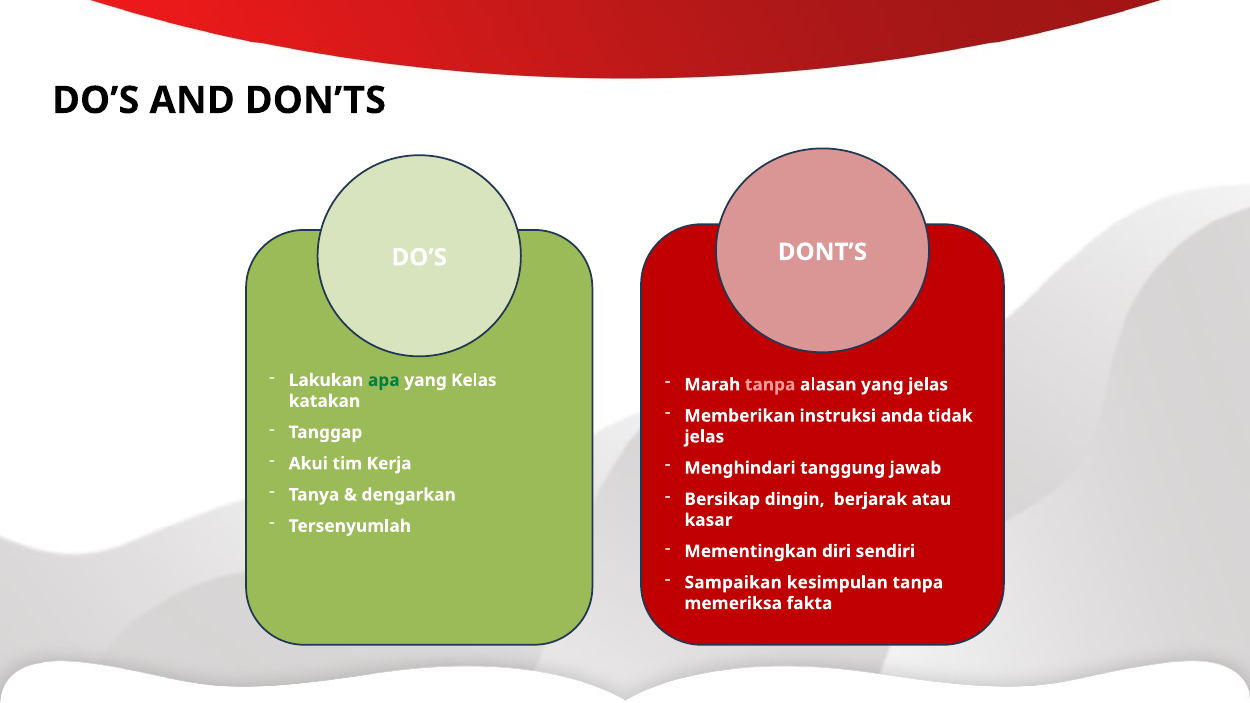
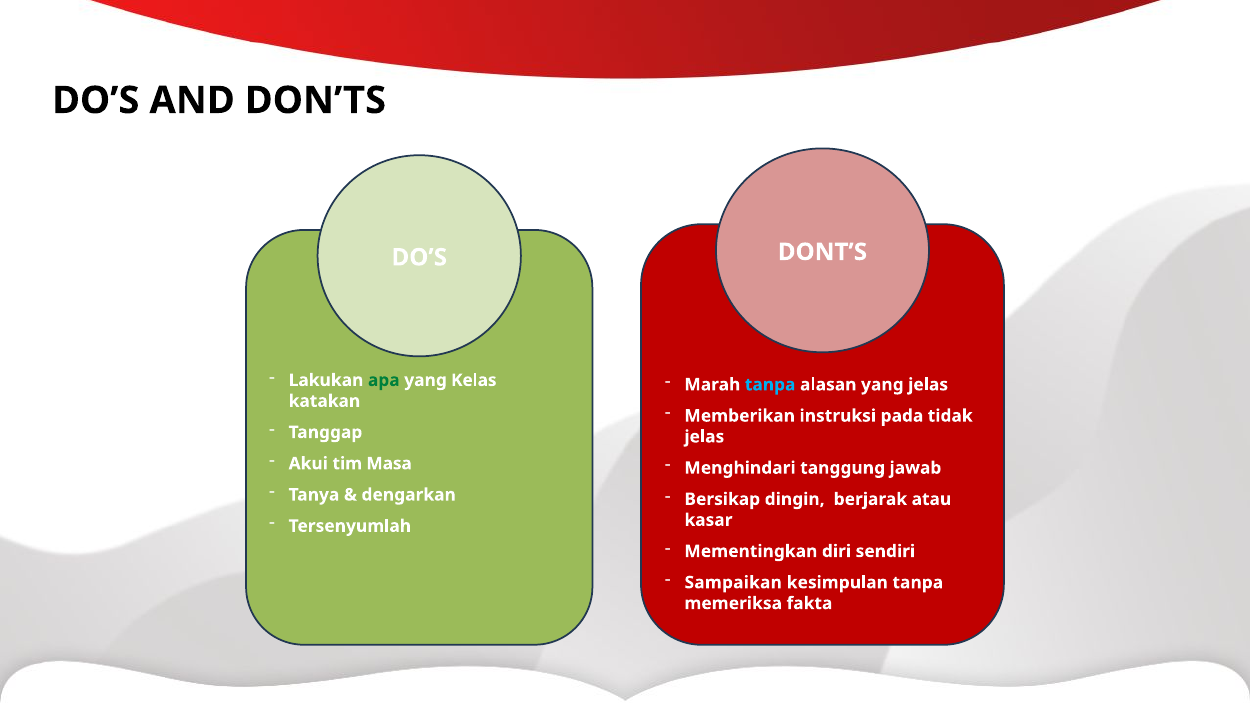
tanpa at (770, 385) colour: pink -> light blue
anda: anda -> pada
Kerja: Kerja -> Masa
